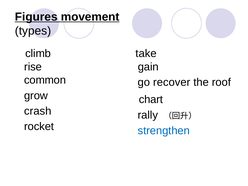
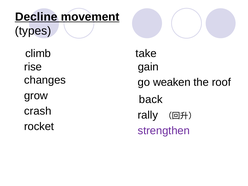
Figures: Figures -> Decline
common: common -> changes
recover: recover -> weaken
chart: chart -> back
strengthen colour: blue -> purple
